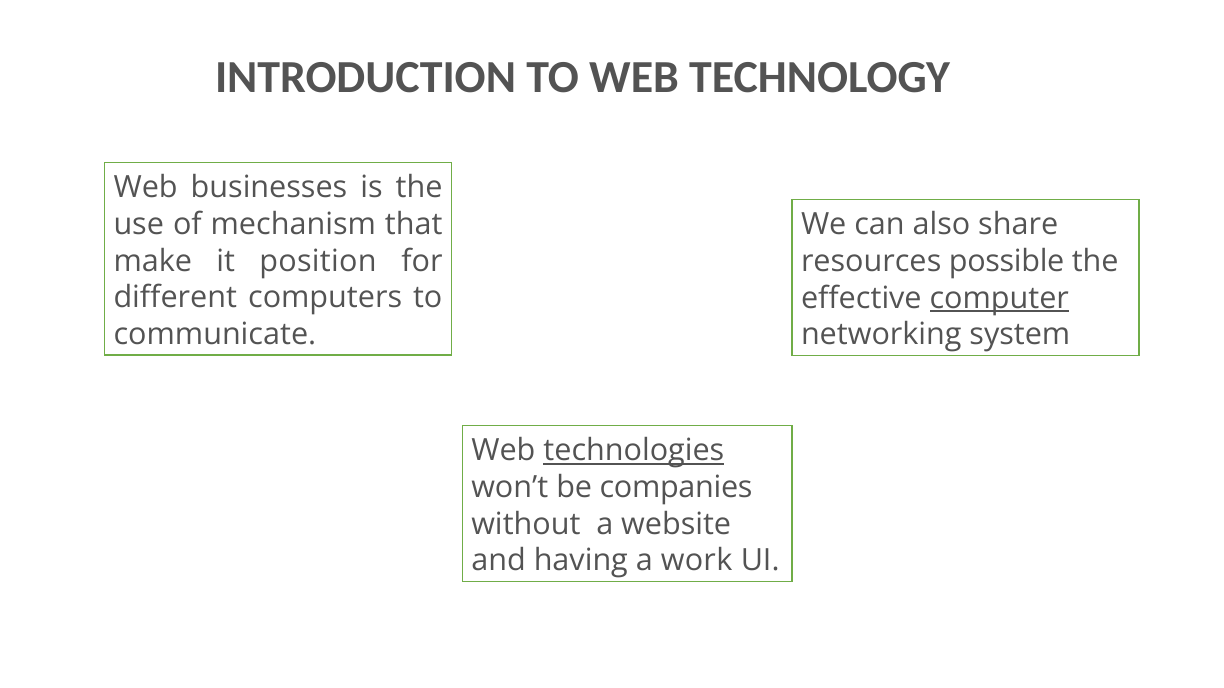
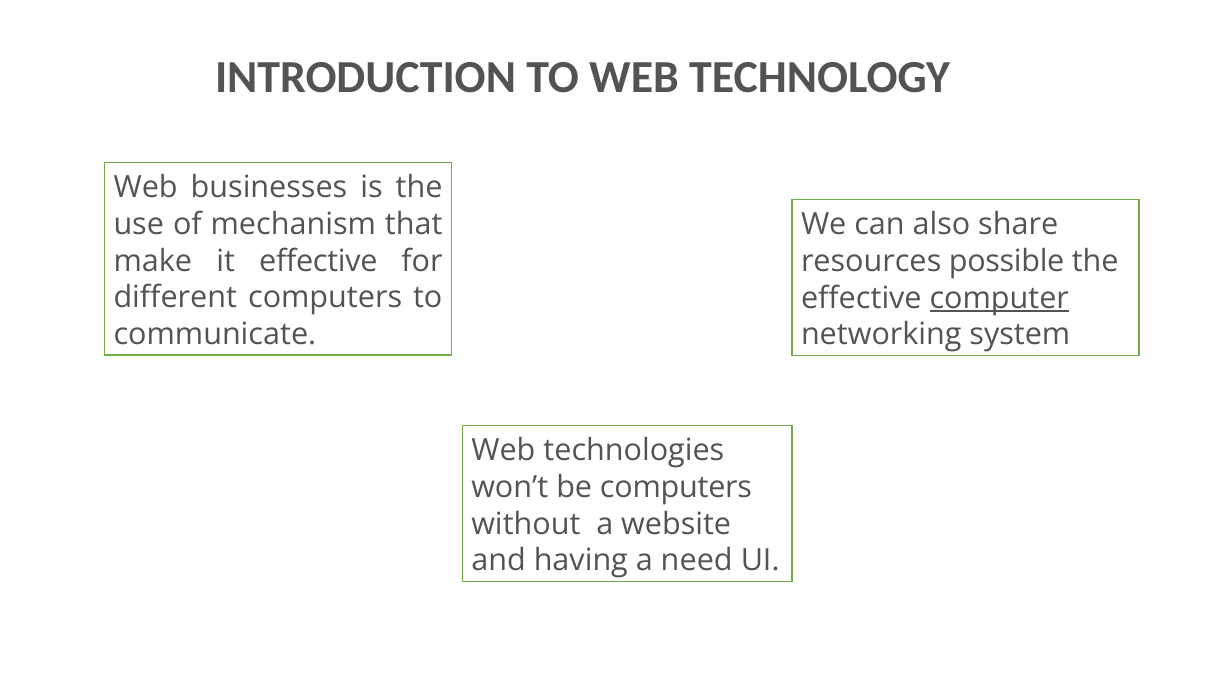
it position: position -> effective
technologies underline: present -> none
be companies: companies -> computers
work: work -> need
